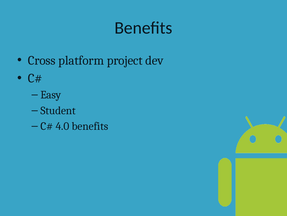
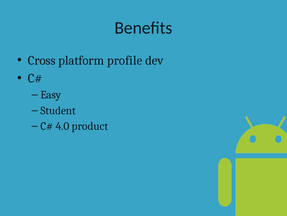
project: project -> profile
4.0 benefits: benefits -> product
